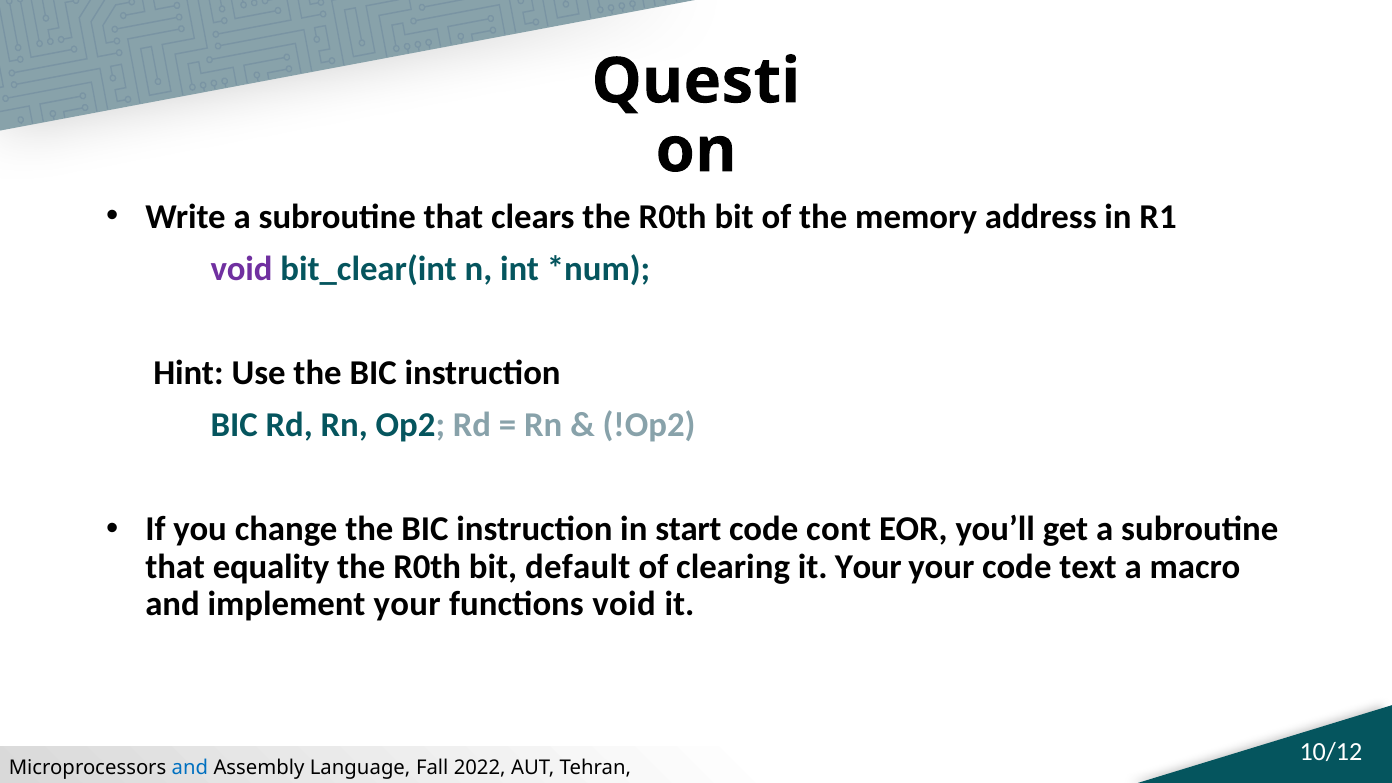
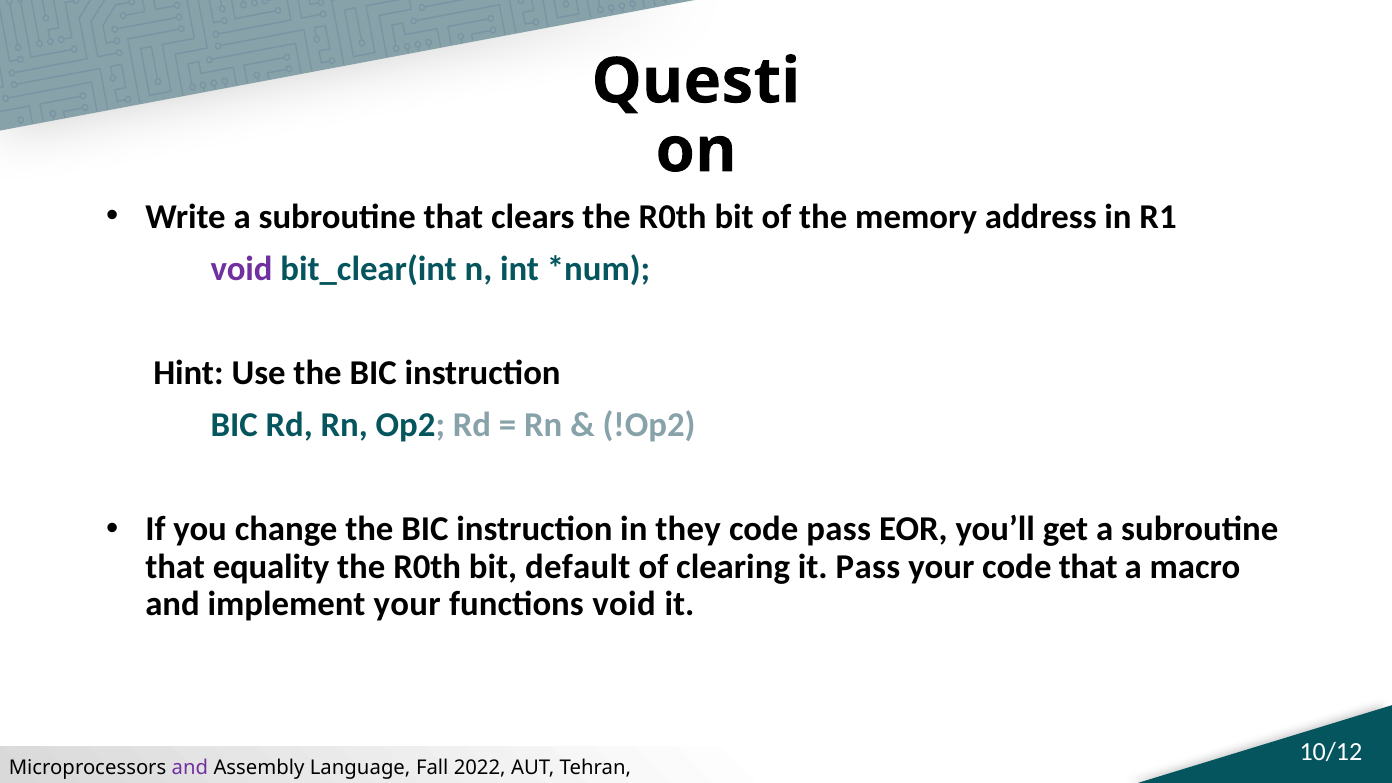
start: start -> they
code cont: cont -> pass
it Your: Your -> Pass
code text: text -> that
and at (190, 768) colour: blue -> purple
